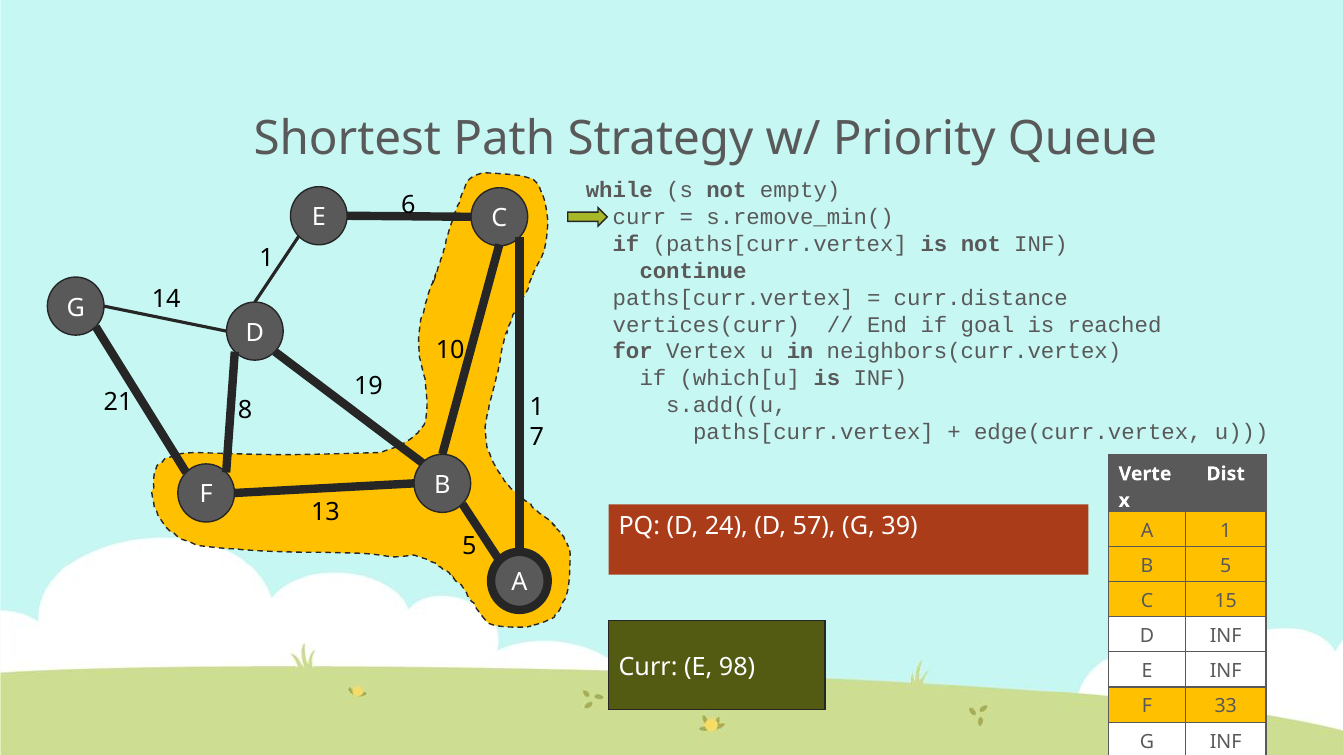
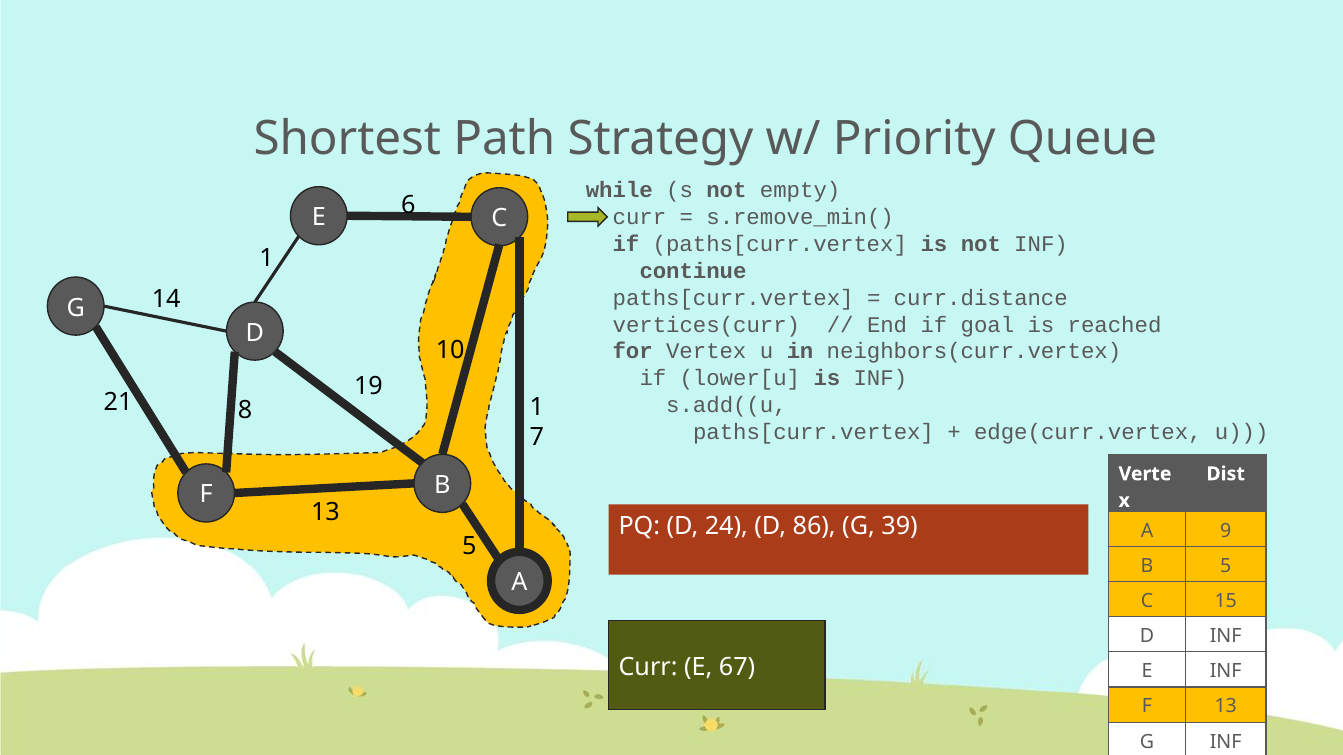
which[u: which[u -> lower[u
57: 57 -> 86
A 1: 1 -> 9
98: 98 -> 67
F 33: 33 -> 13
